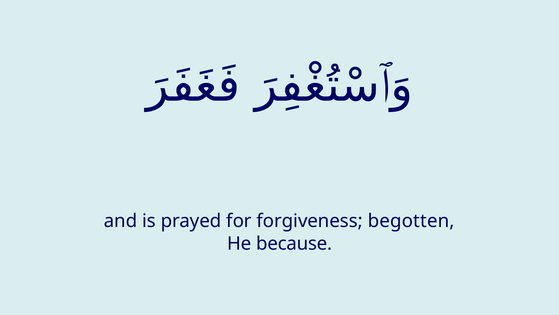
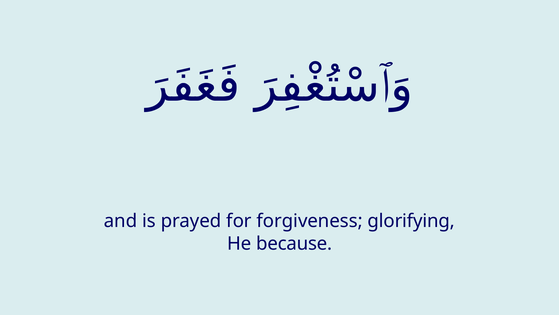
begotten: begotten -> glorifying
